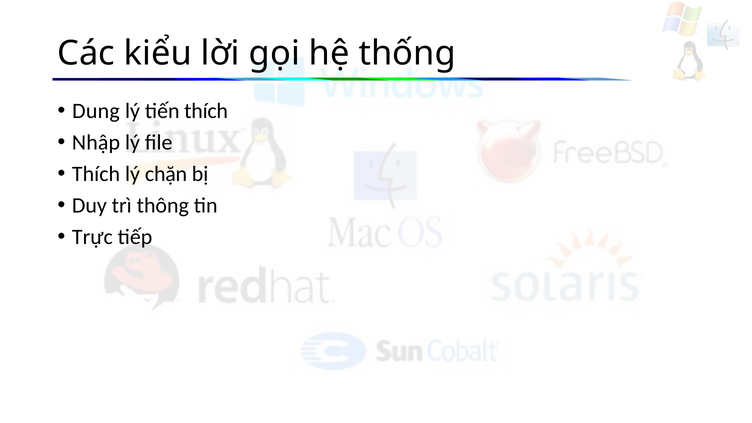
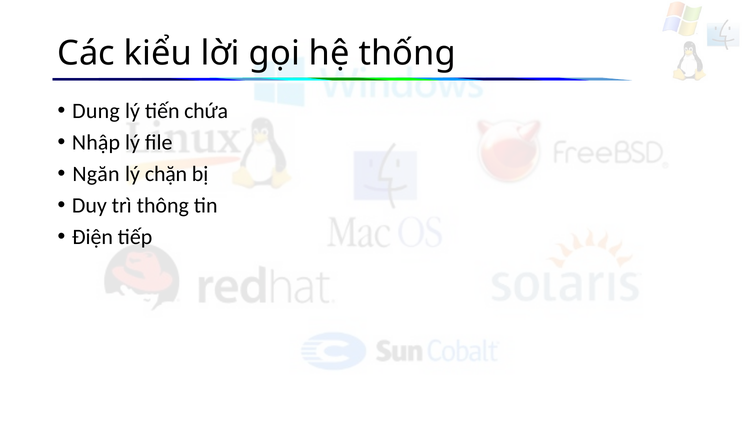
tiến thích: thích -> chứa
Thích at (96, 174): Thích -> Ngăn
Trực: Trực -> Điện
